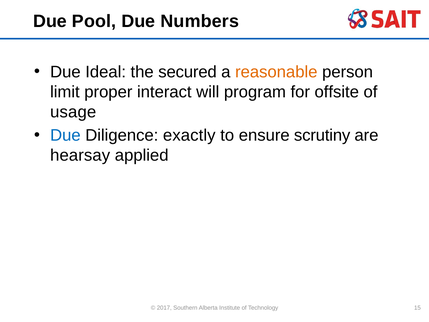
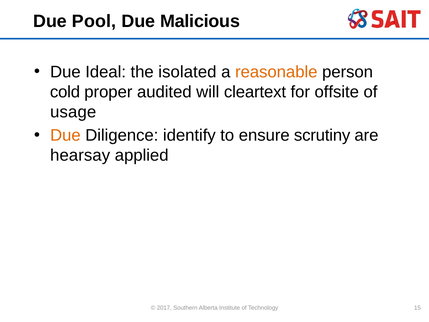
Numbers: Numbers -> Malicious
secured: secured -> isolated
limit: limit -> cold
interact: interact -> audited
program: program -> cleartext
Due at (65, 135) colour: blue -> orange
exactly: exactly -> identify
